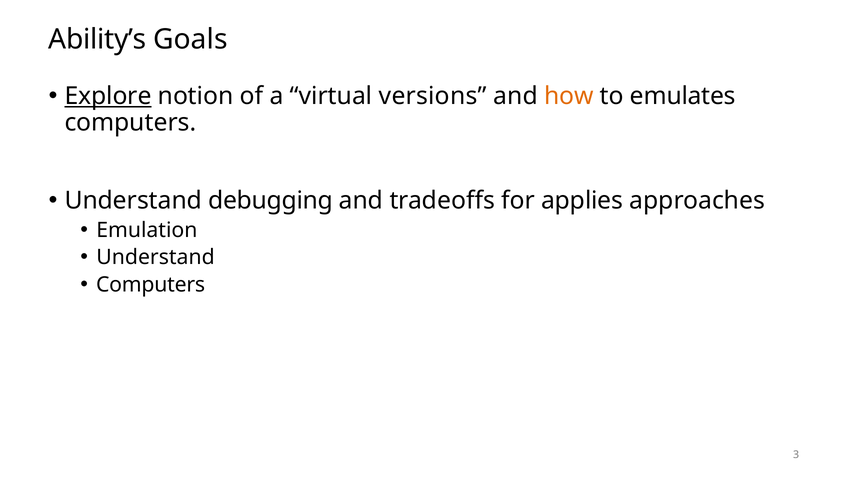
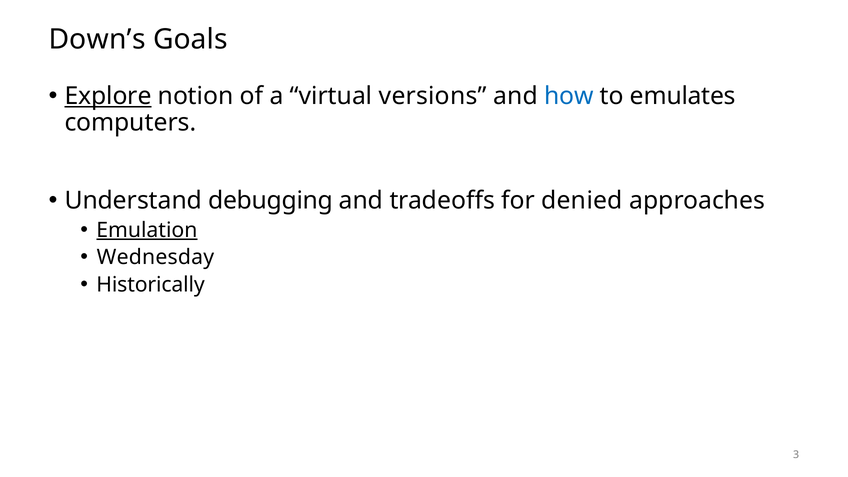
Ability’s: Ability’s -> Down’s
how colour: orange -> blue
applies: applies -> denied
Emulation underline: none -> present
Understand at (155, 257): Understand -> Wednesday
Computers at (151, 285): Computers -> Historically
